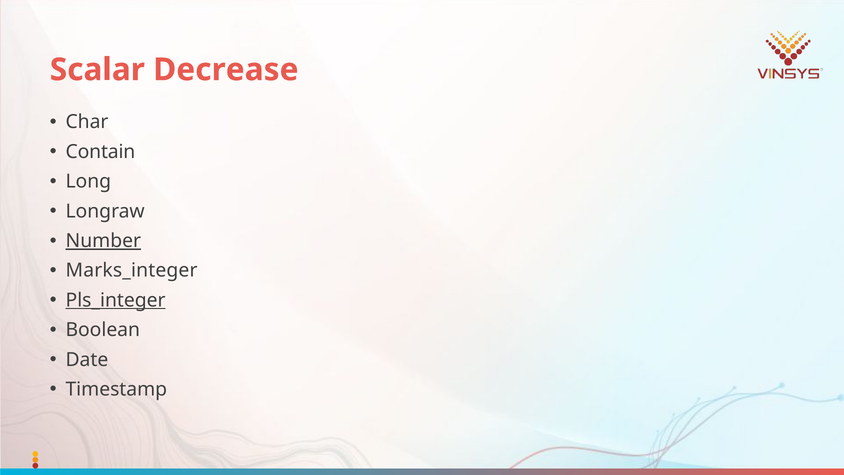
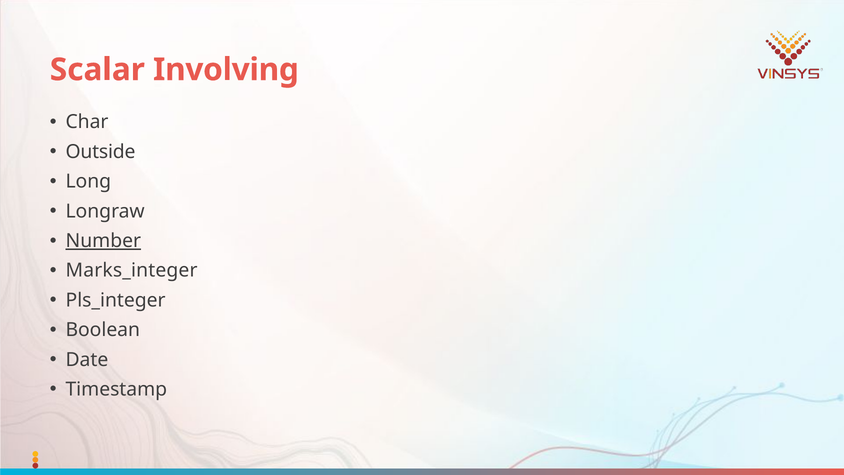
Decrease: Decrease -> Involving
Contain: Contain -> Outside
Pls_integer underline: present -> none
